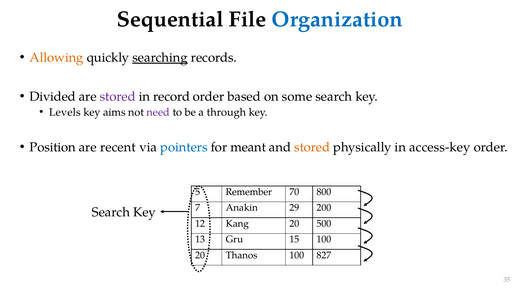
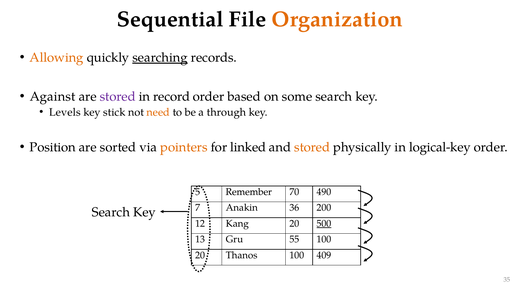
Organization colour: blue -> orange
Divided: Divided -> Against
aims: aims -> stick
need colour: purple -> orange
recent: recent -> sorted
pointers colour: blue -> orange
meant: meant -> linked
access-key: access-key -> logical-key
800: 800 -> 490
29: 29 -> 36
500 underline: none -> present
15: 15 -> 55
827: 827 -> 409
